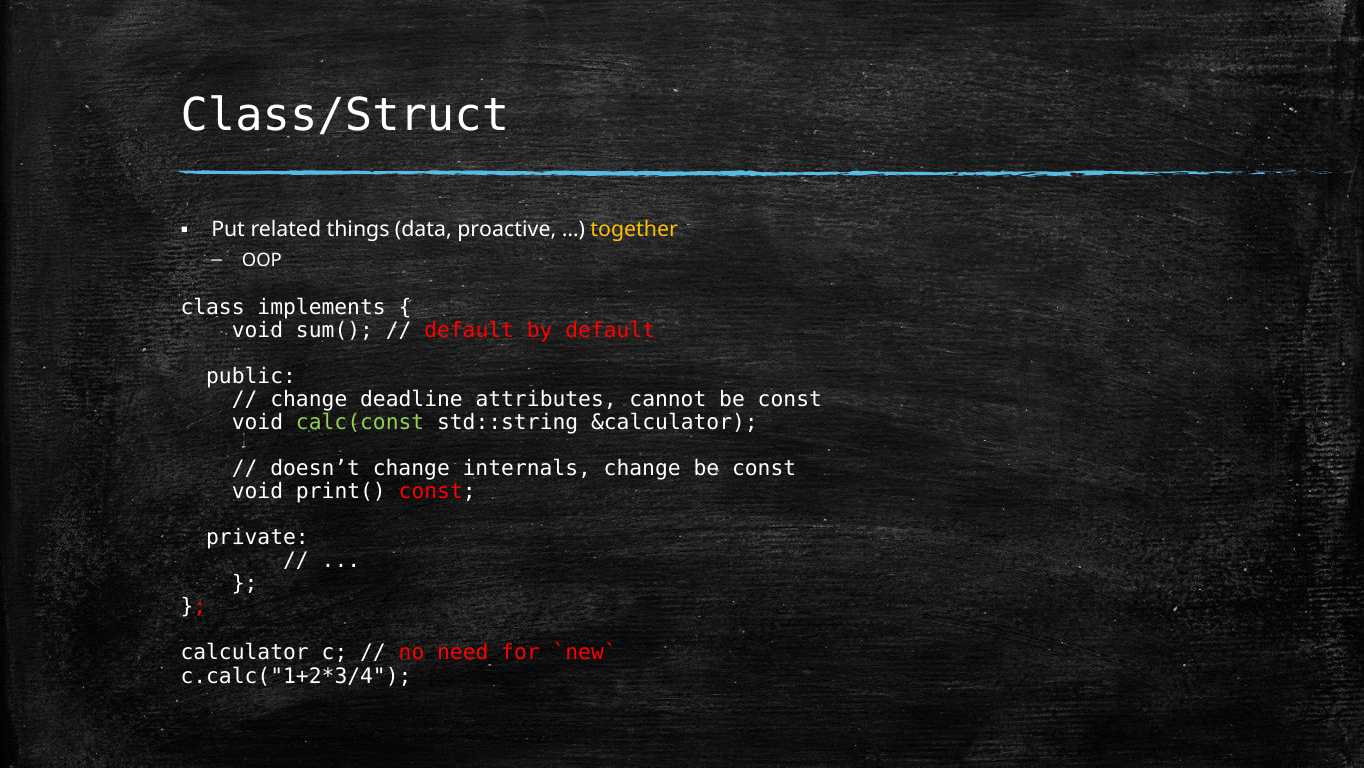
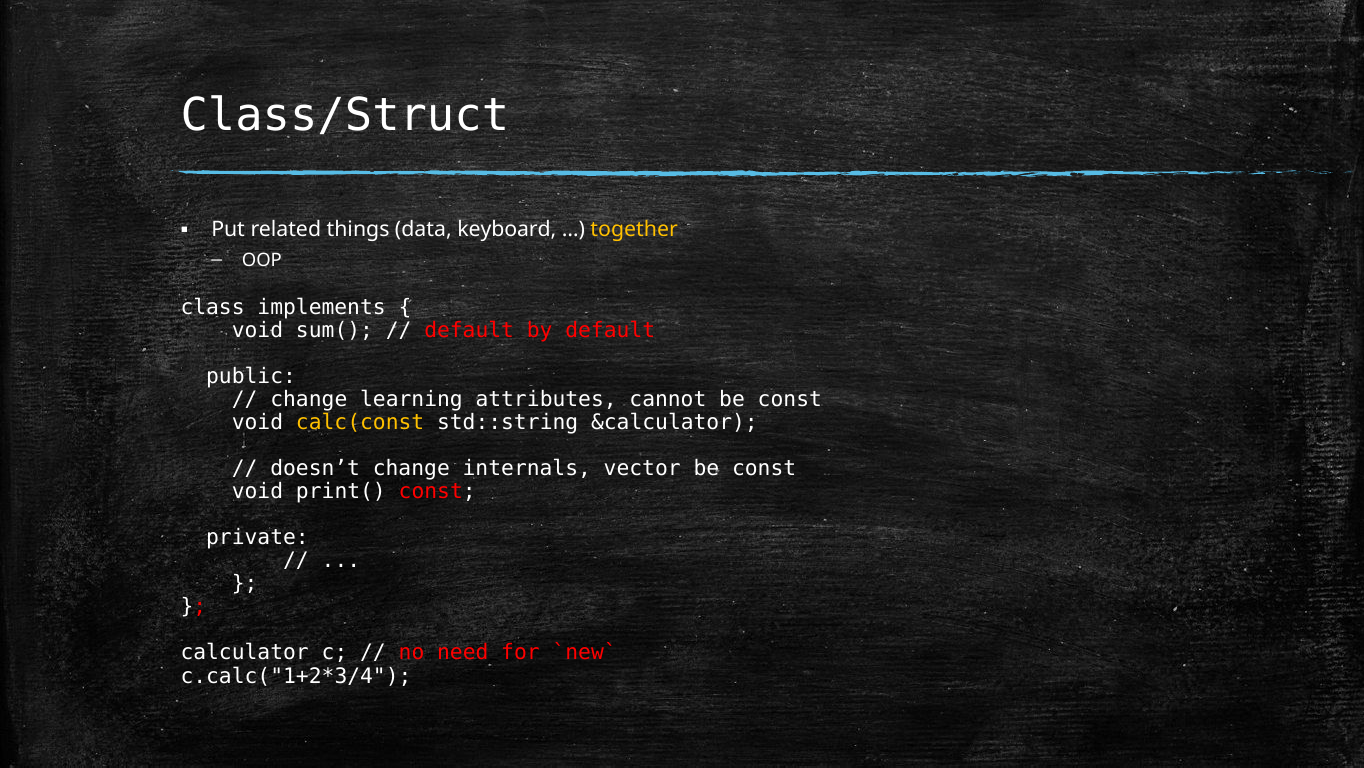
proactive: proactive -> keyboard
deadline: deadline -> learning
calc(const colour: light green -> yellow
internals change: change -> vector
